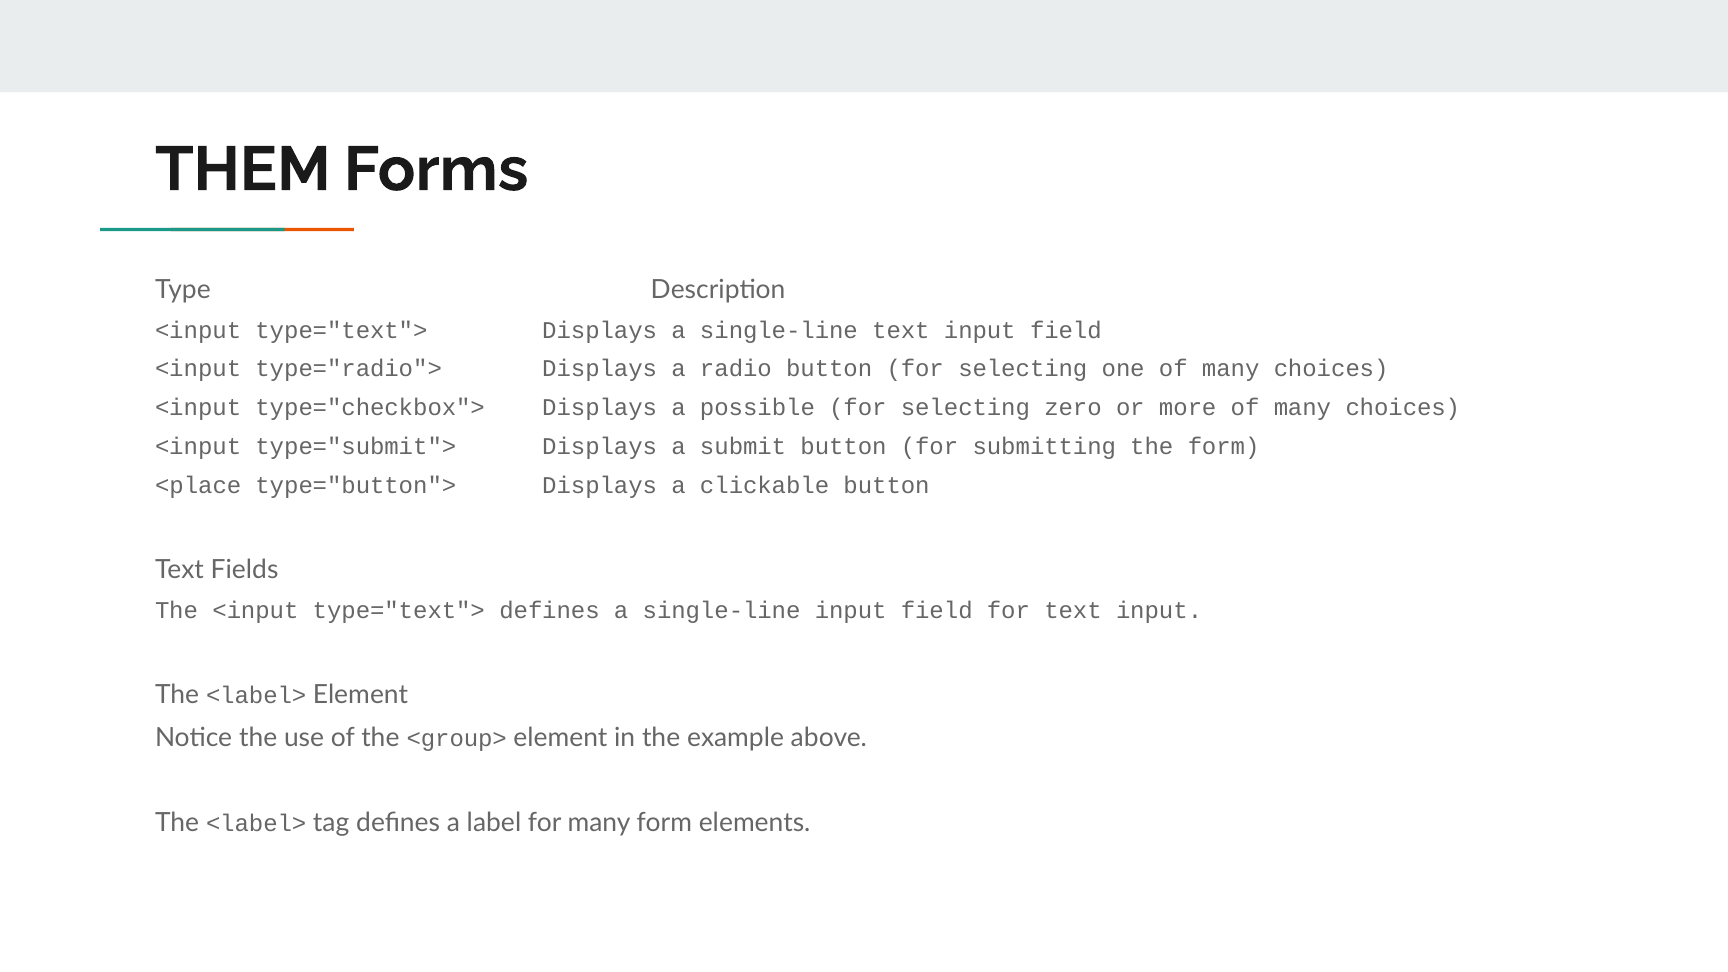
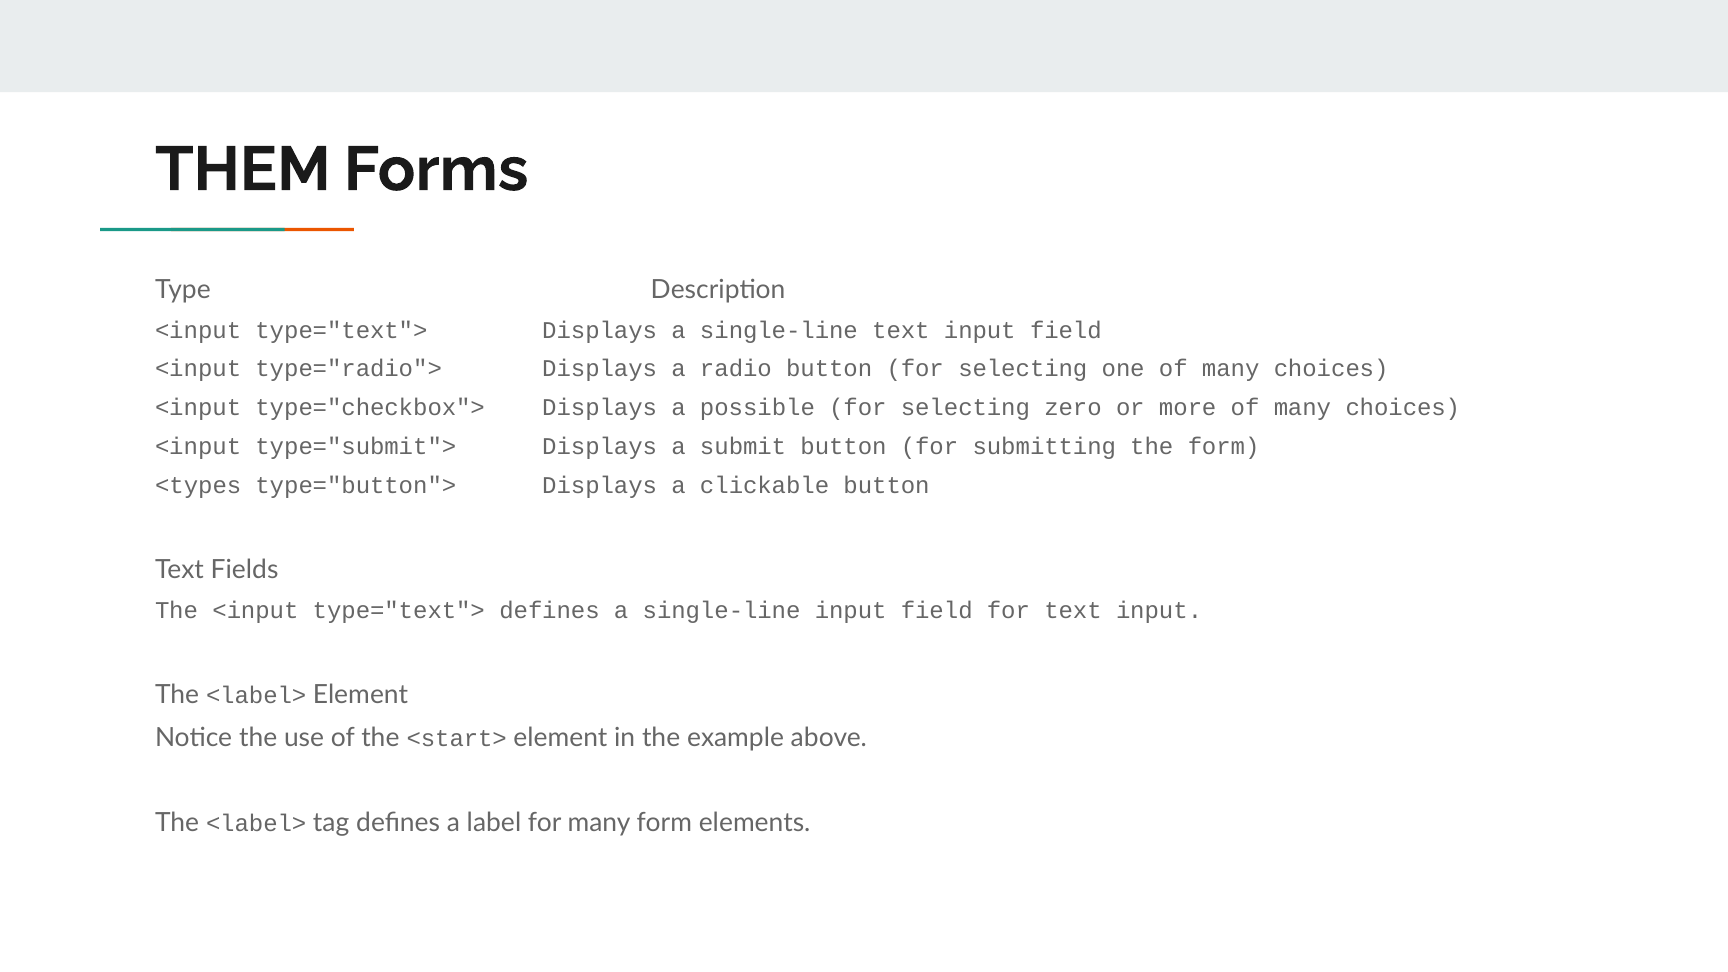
<place: <place -> <types
<group>: <group> -> <start>
